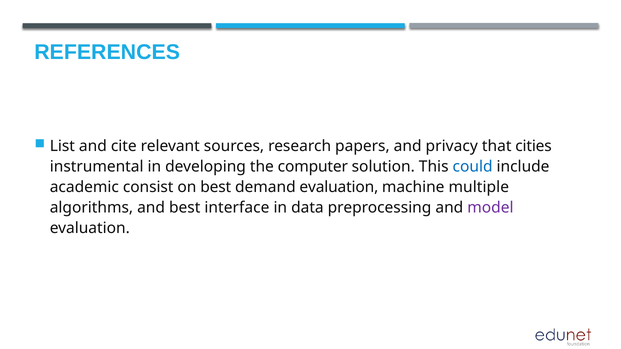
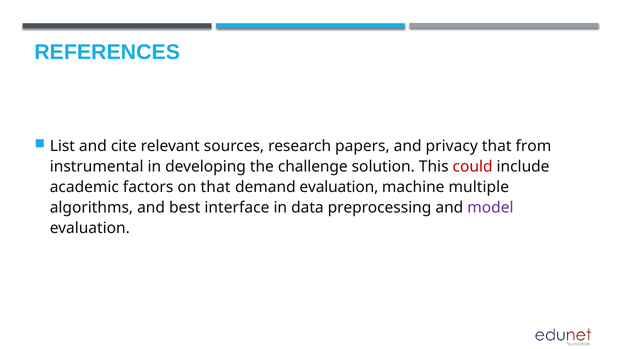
cities: cities -> from
computer: computer -> challenge
could colour: blue -> red
consist: consist -> factors
on best: best -> that
